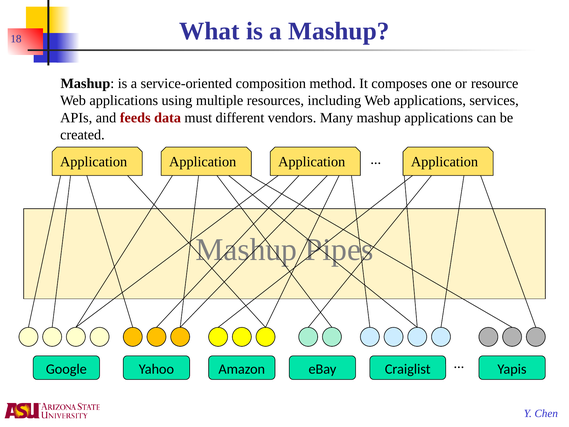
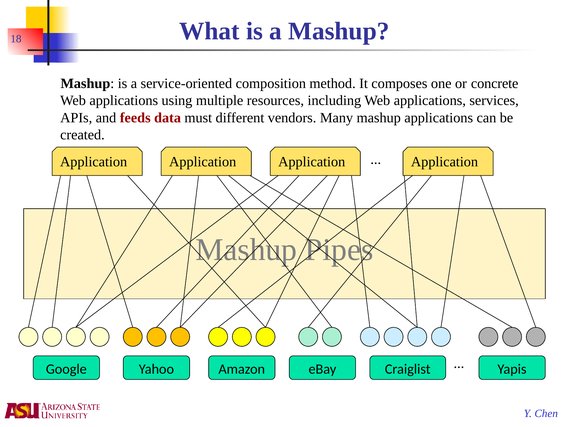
resource: resource -> concrete
